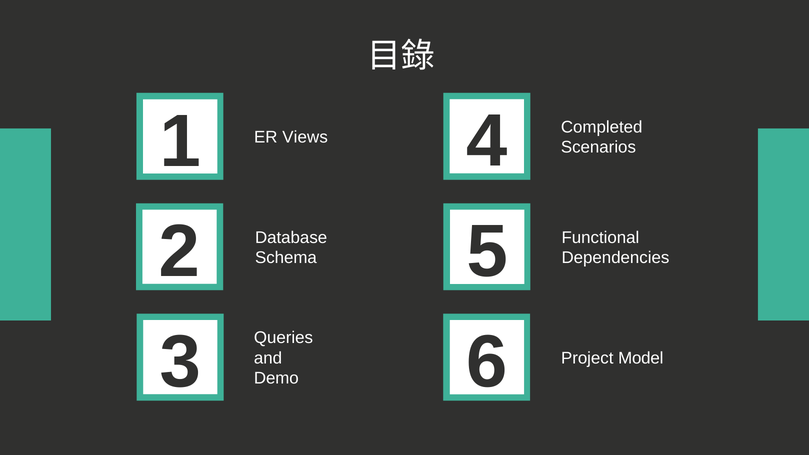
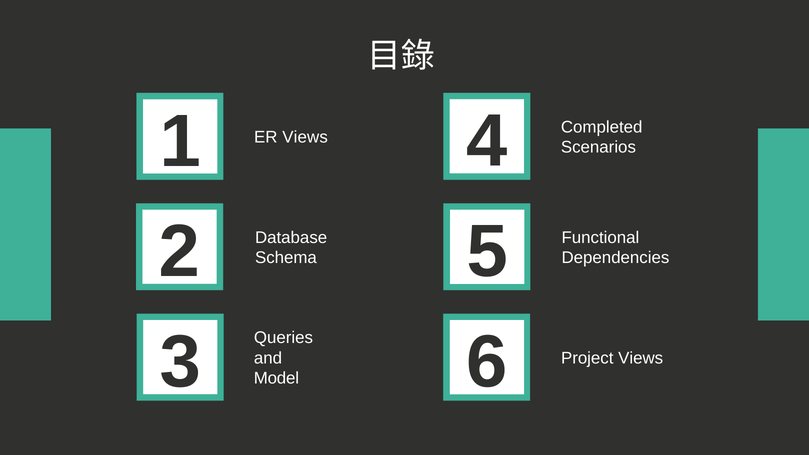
Project Model: Model -> Views
Demo: Demo -> Model
